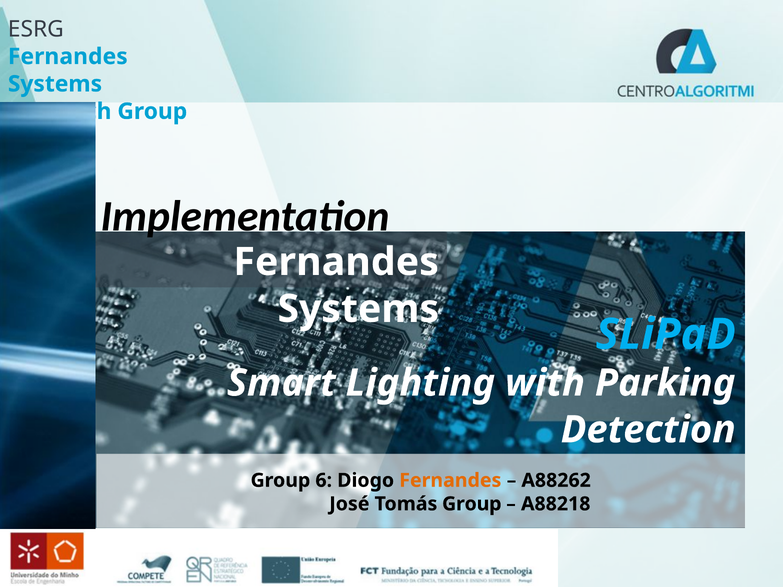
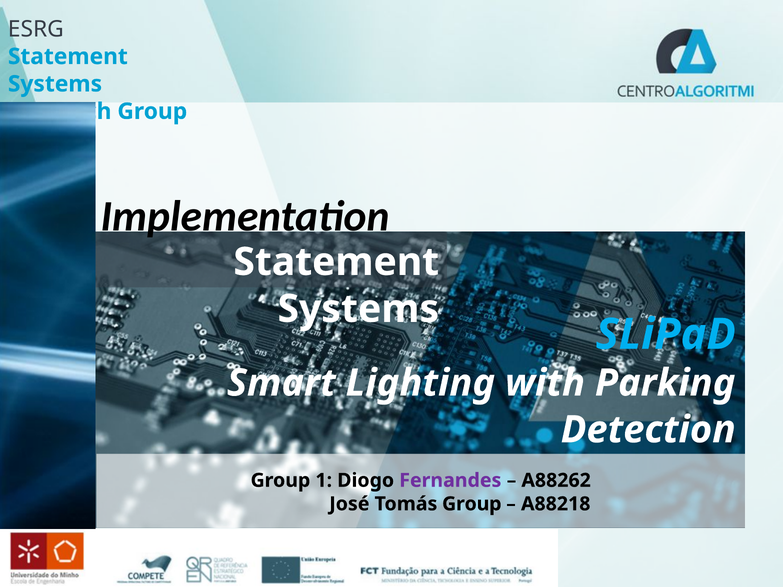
Fernandes at (68, 57): Fernandes -> Statement
Fernandes at (336, 262): Fernandes -> Statement
6: 6 -> 1
Fernandes at (450, 481) colour: orange -> purple
